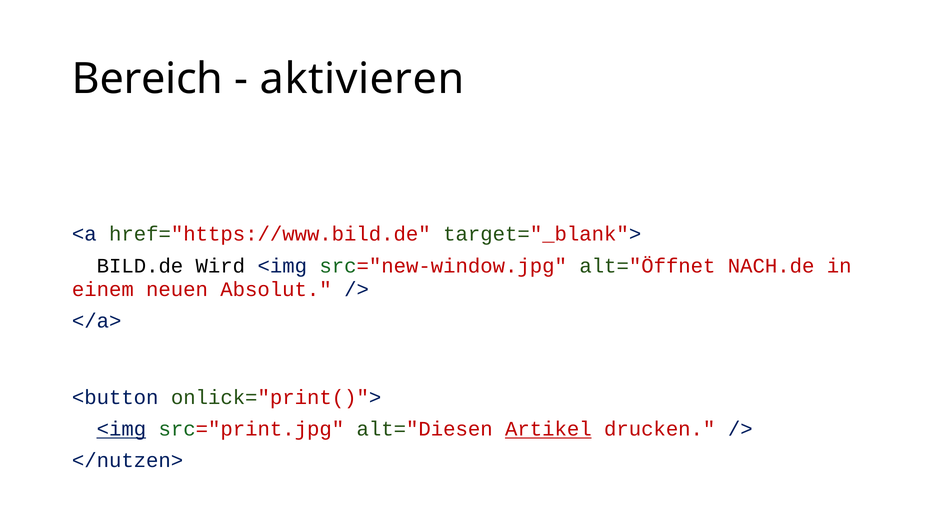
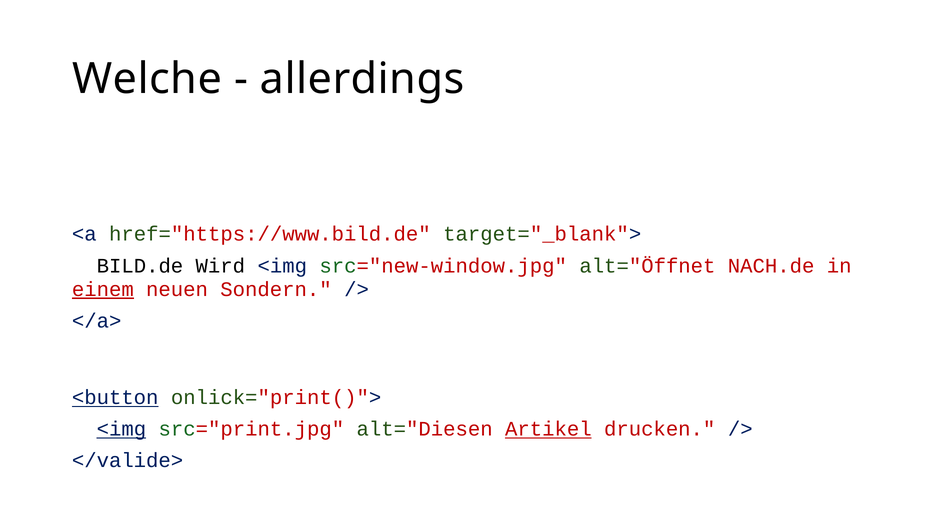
Bereich: Bereich -> Welche
aktivieren: aktivieren -> allerdings
einem underline: none -> present
Absolut: Absolut -> Sondern
<button underline: none -> present
</nutzen>: </nutzen> -> </valide>
